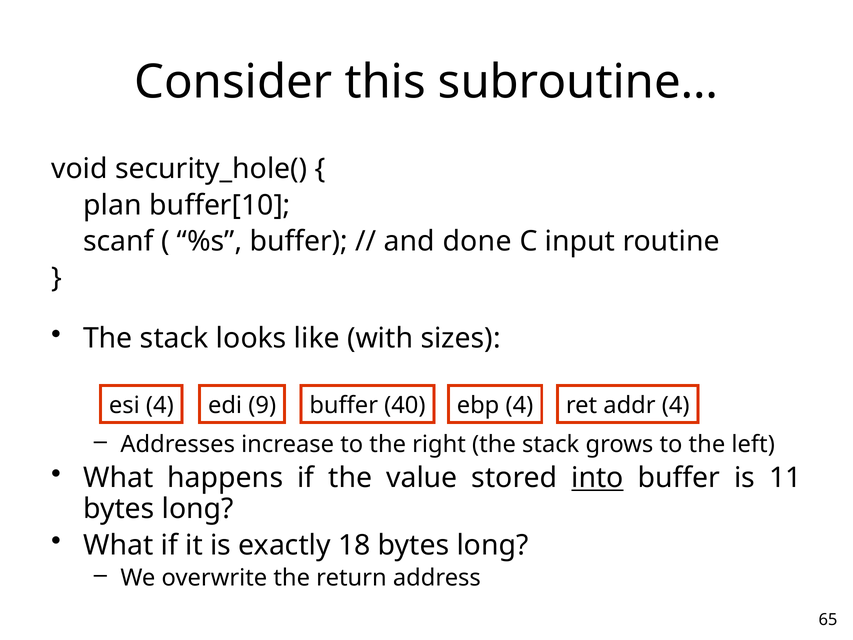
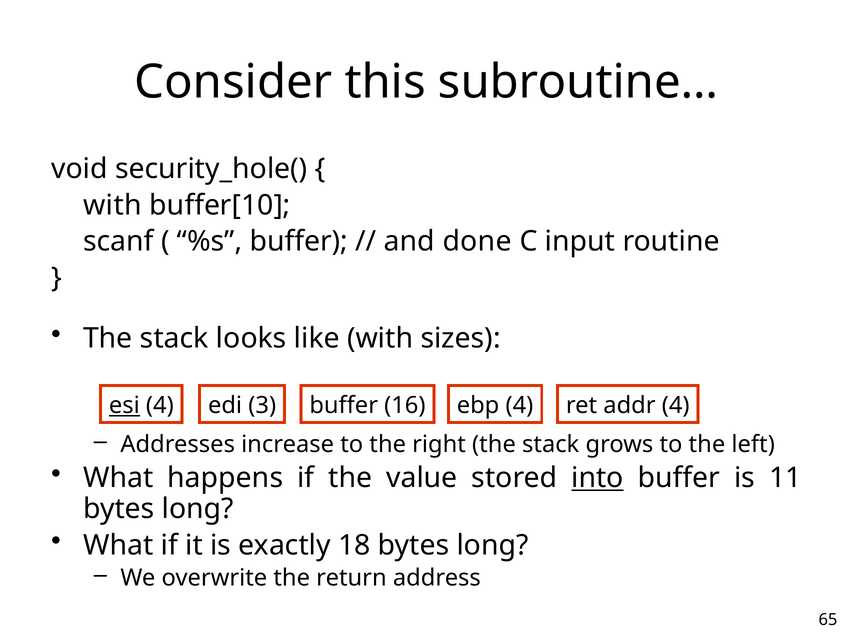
plan at (113, 205): plan -> with
esi underline: none -> present
9: 9 -> 3
40: 40 -> 16
